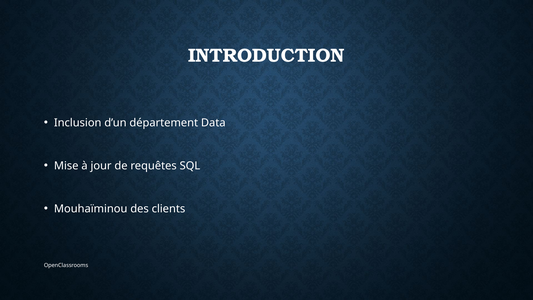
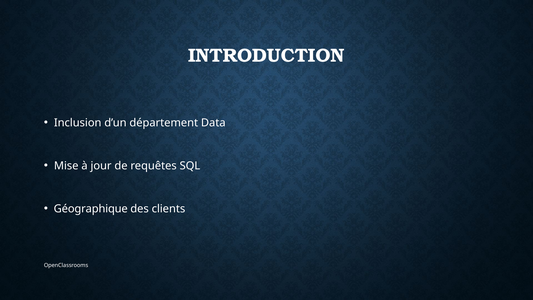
Mouhaïminou: Mouhaïminou -> Géographique
